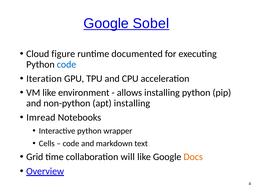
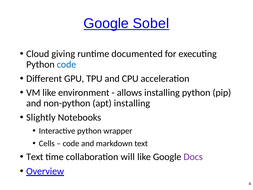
figure: figure -> giving
Iteration: Iteration -> Different
Imread: Imread -> Slightly
Grid at (35, 157): Grid -> Text
Docs colour: orange -> purple
